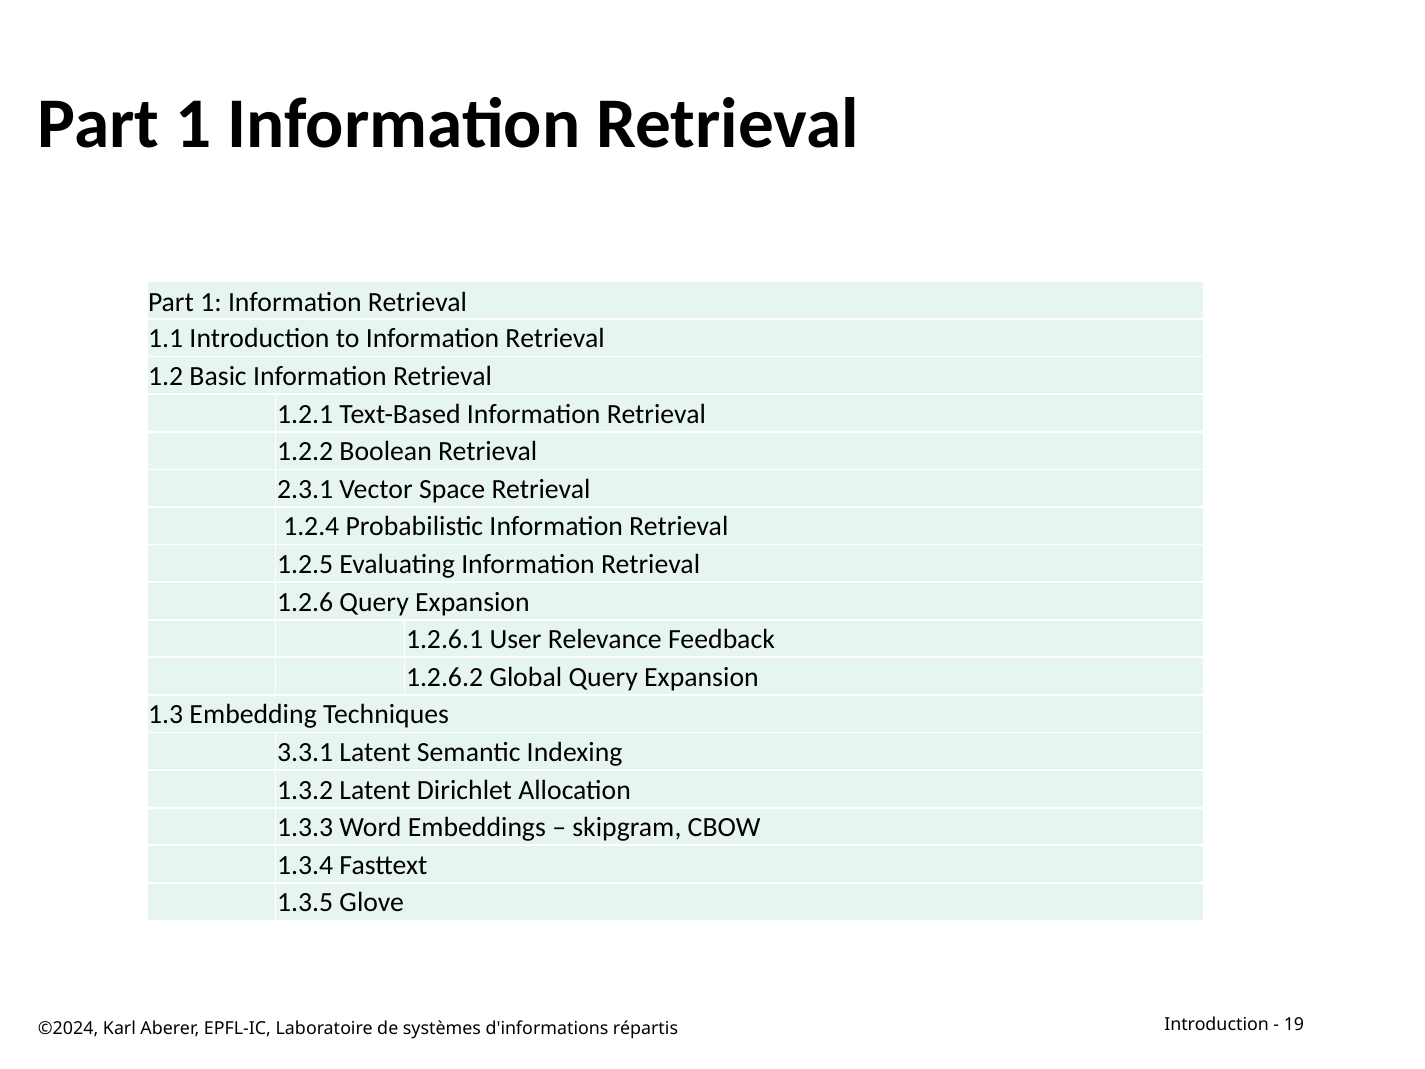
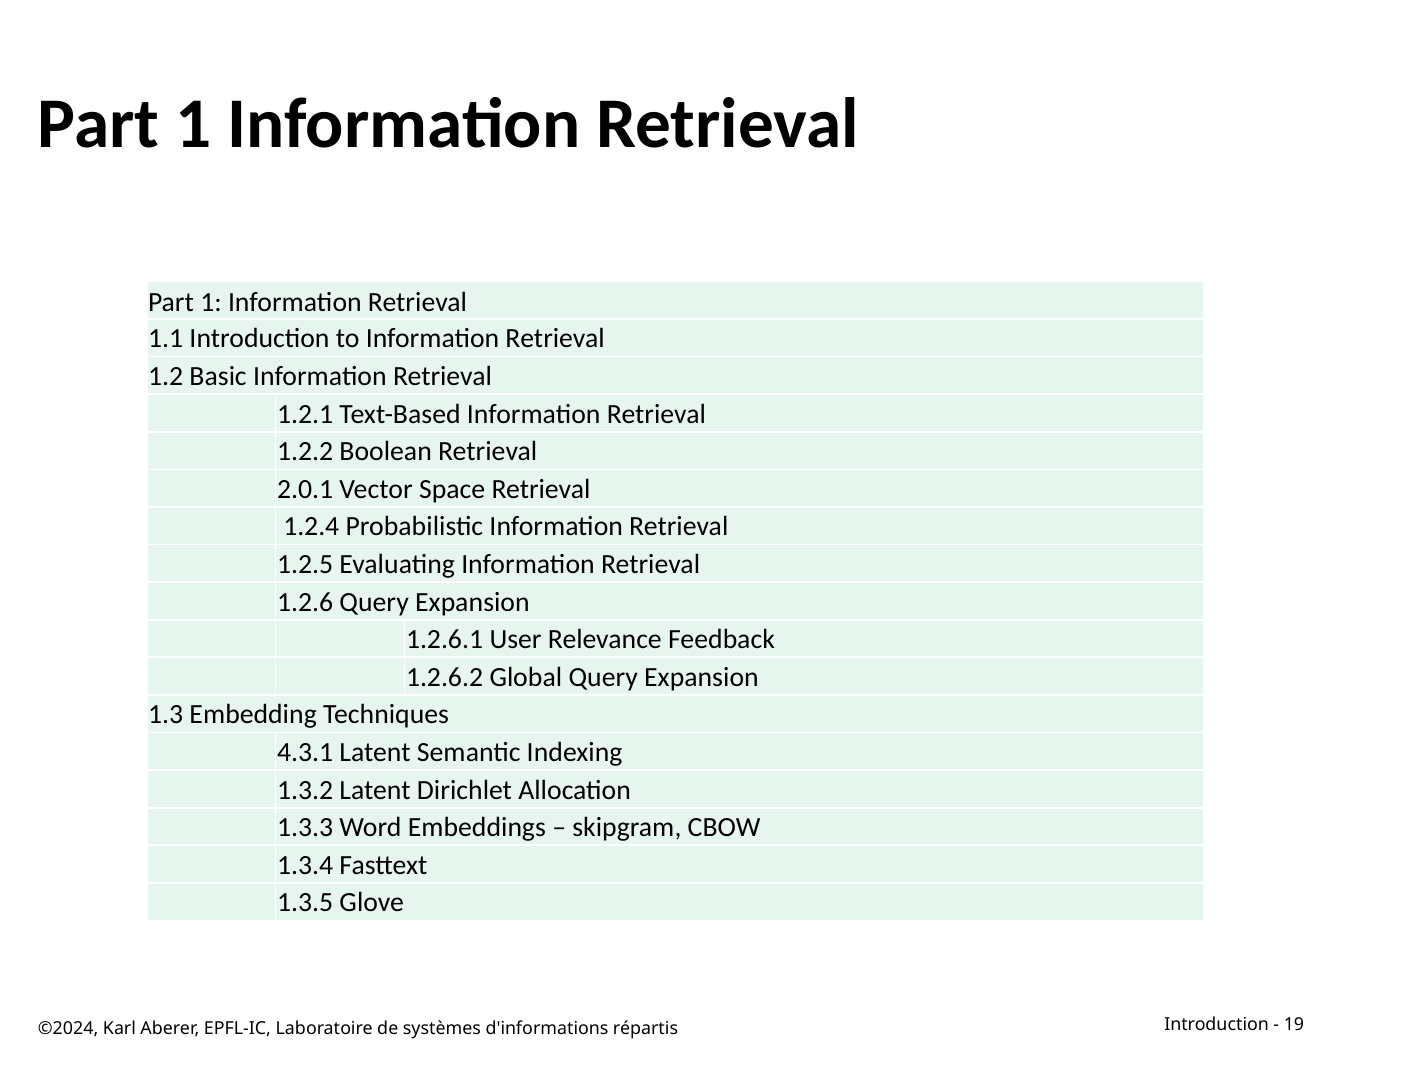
2.3.1: 2.3.1 -> 2.0.1
3.3.1: 3.3.1 -> 4.3.1
